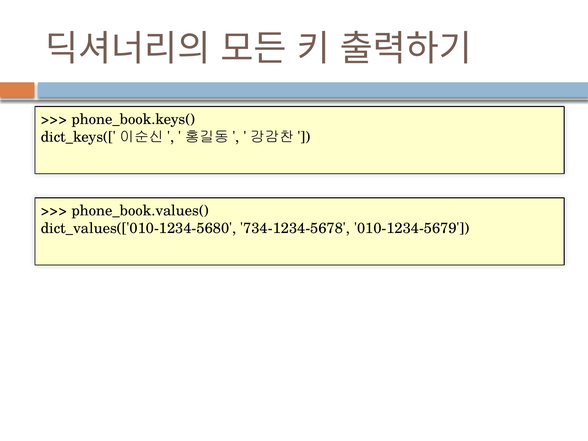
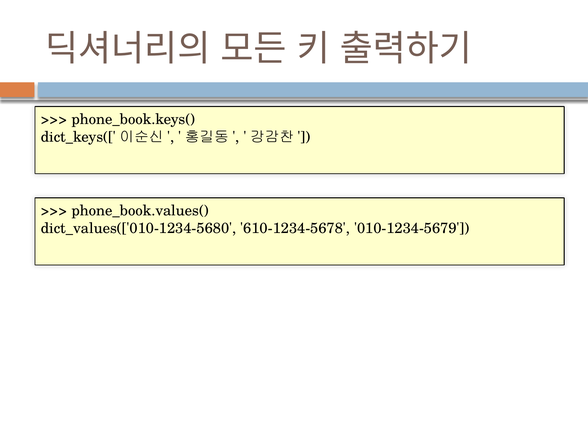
734-1234-5678: 734-1234-5678 -> 610-1234-5678
